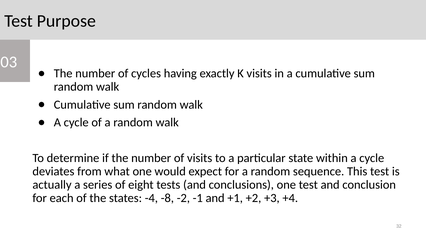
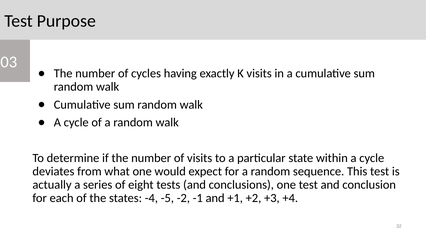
-8: -8 -> -5
